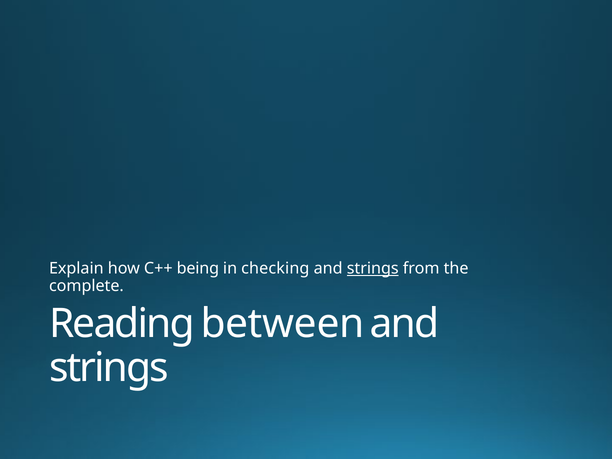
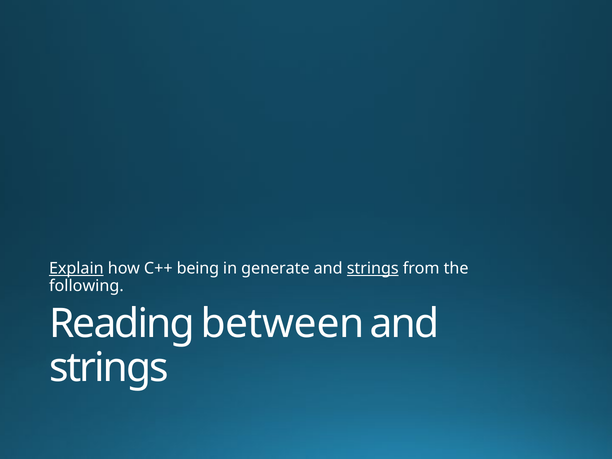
Explain underline: none -> present
checking: checking -> generate
complete: complete -> following
